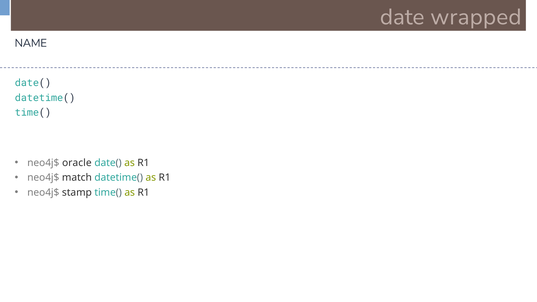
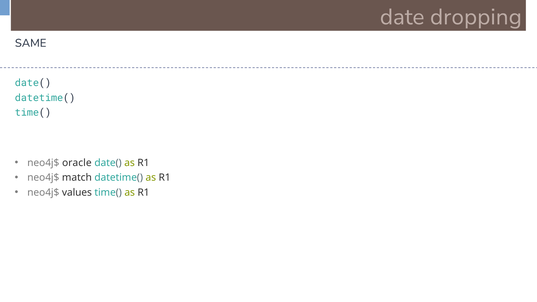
wrapped: wrapped -> dropping
NAME: NAME -> SAME
stamp: stamp -> values
